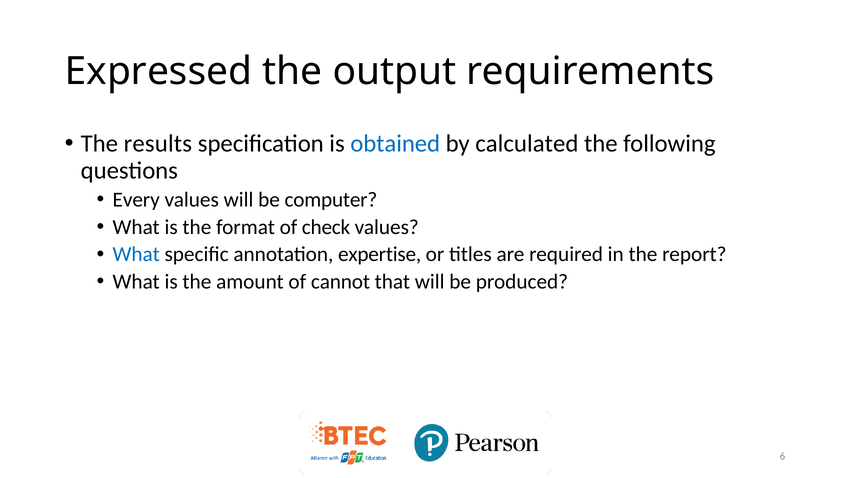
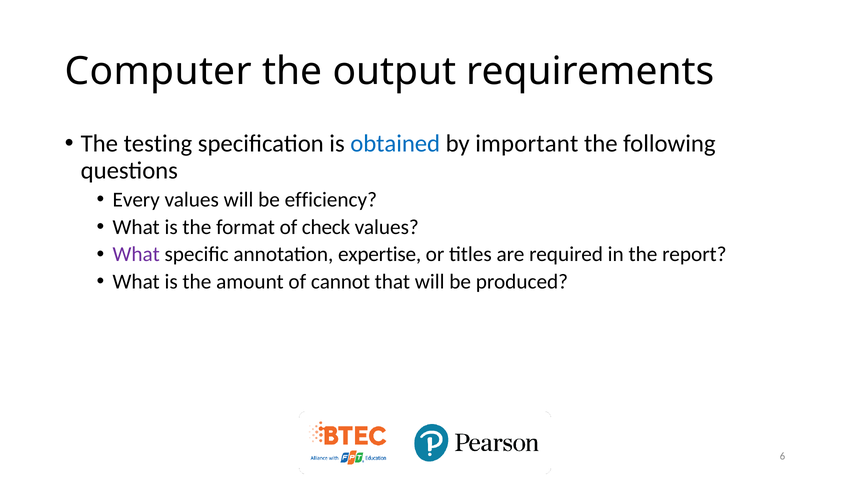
Expressed: Expressed -> Computer
results: results -> testing
calculated: calculated -> important
computer: computer -> efficiency
What at (136, 255) colour: blue -> purple
